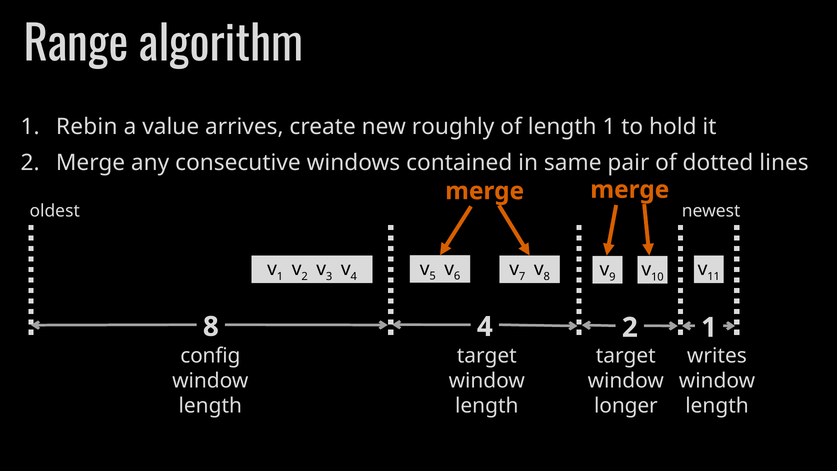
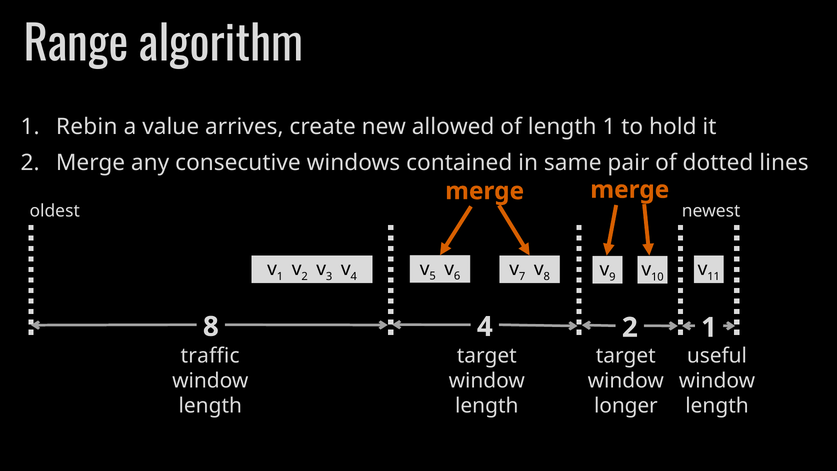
roughly: roughly -> allowed
config: config -> traffic
writes: writes -> useful
